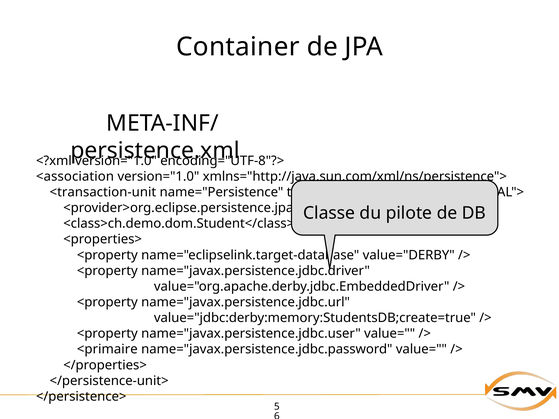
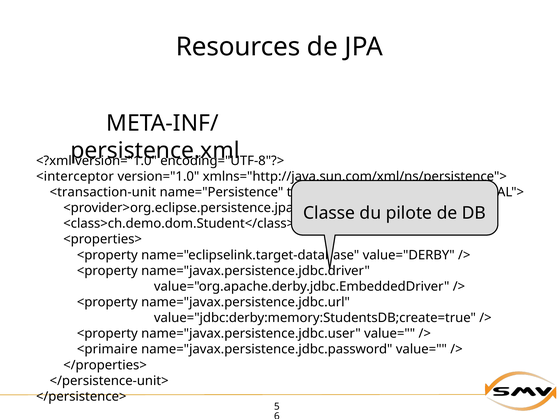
Container: Container -> Resources
<association: <association -> <interceptor
